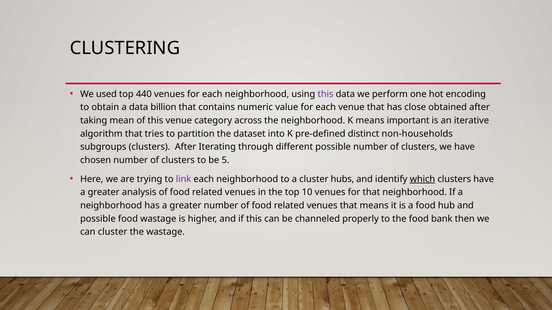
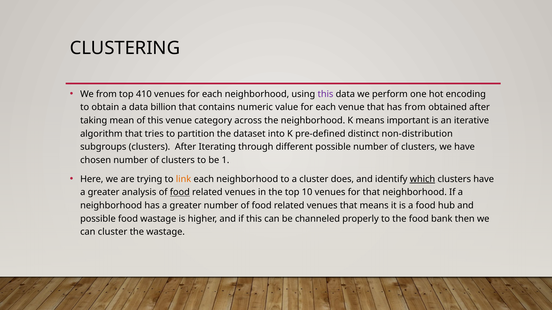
We used: used -> from
440: 440 -> 410
has close: close -> from
non-households: non-households -> non-distribution
5: 5 -> 1
link colour: purple -> orange
hubs: hubs -> does
food at (180, 193) underline: none -> present
